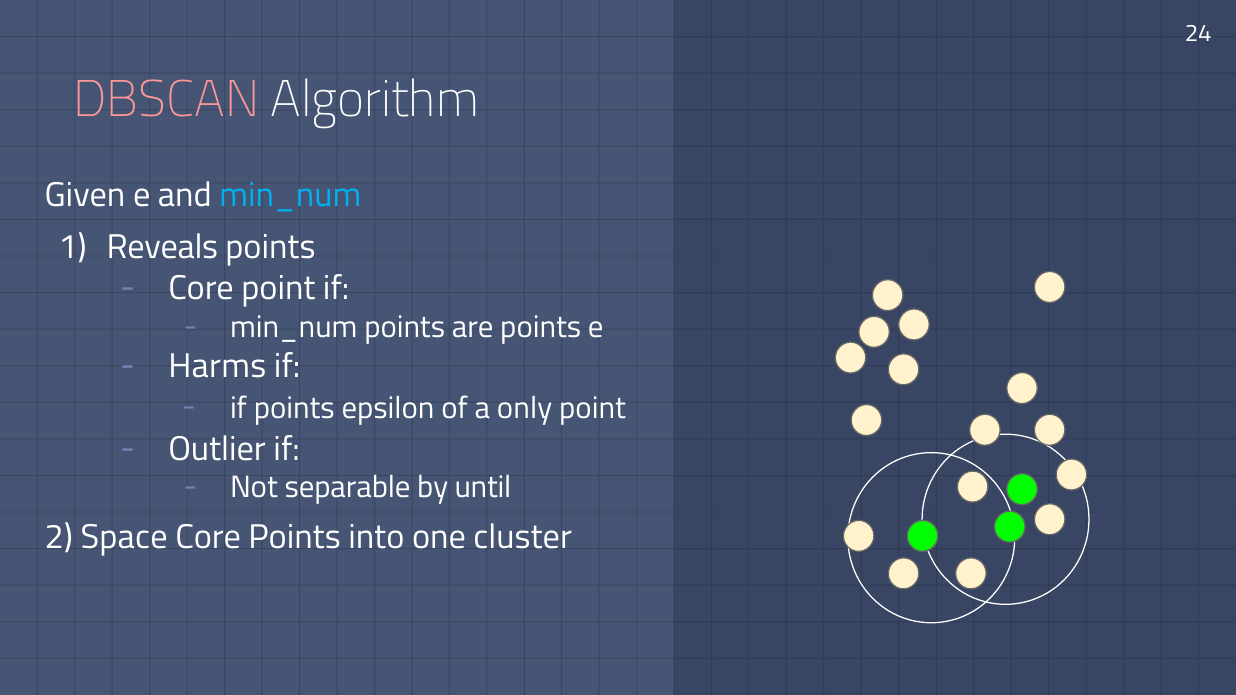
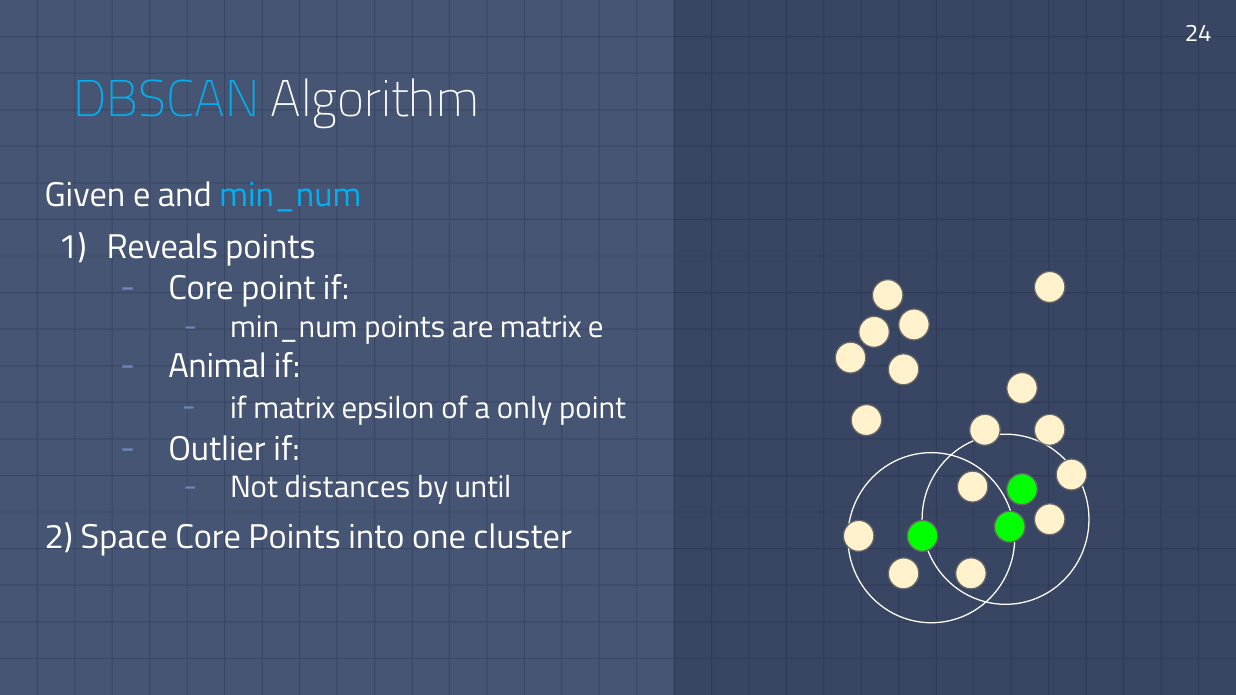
DBSCAN colour: pink -> light blue
are points: points -> matrix
Harms: Harms -> Animal
if points: points -> matrix
separable: separable -> distances
